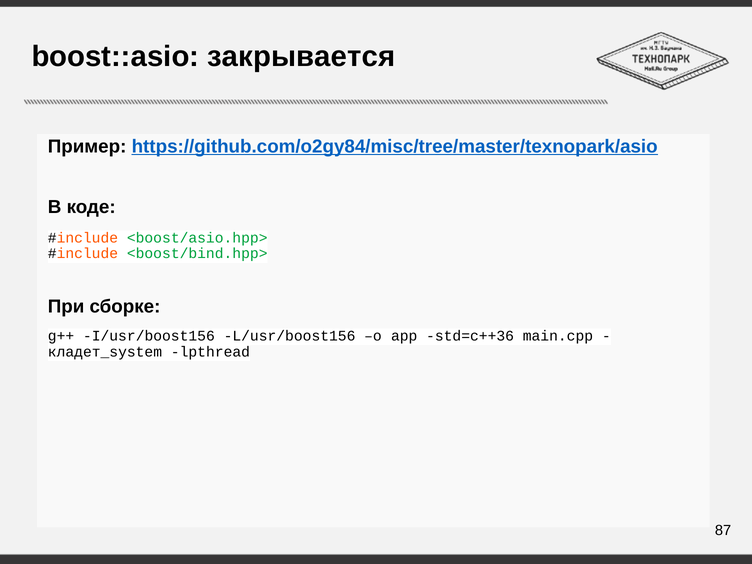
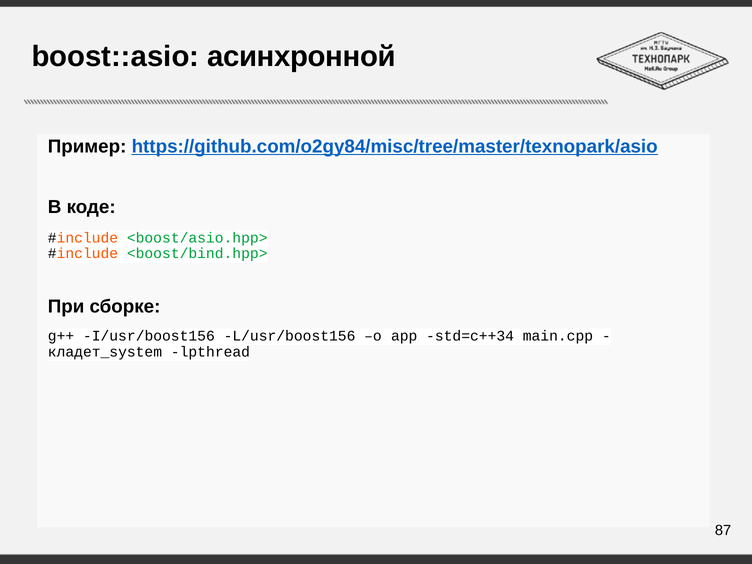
закрывается: закрывается -> асинхронной
std=c++36: std=c++36 -> std=c++34
